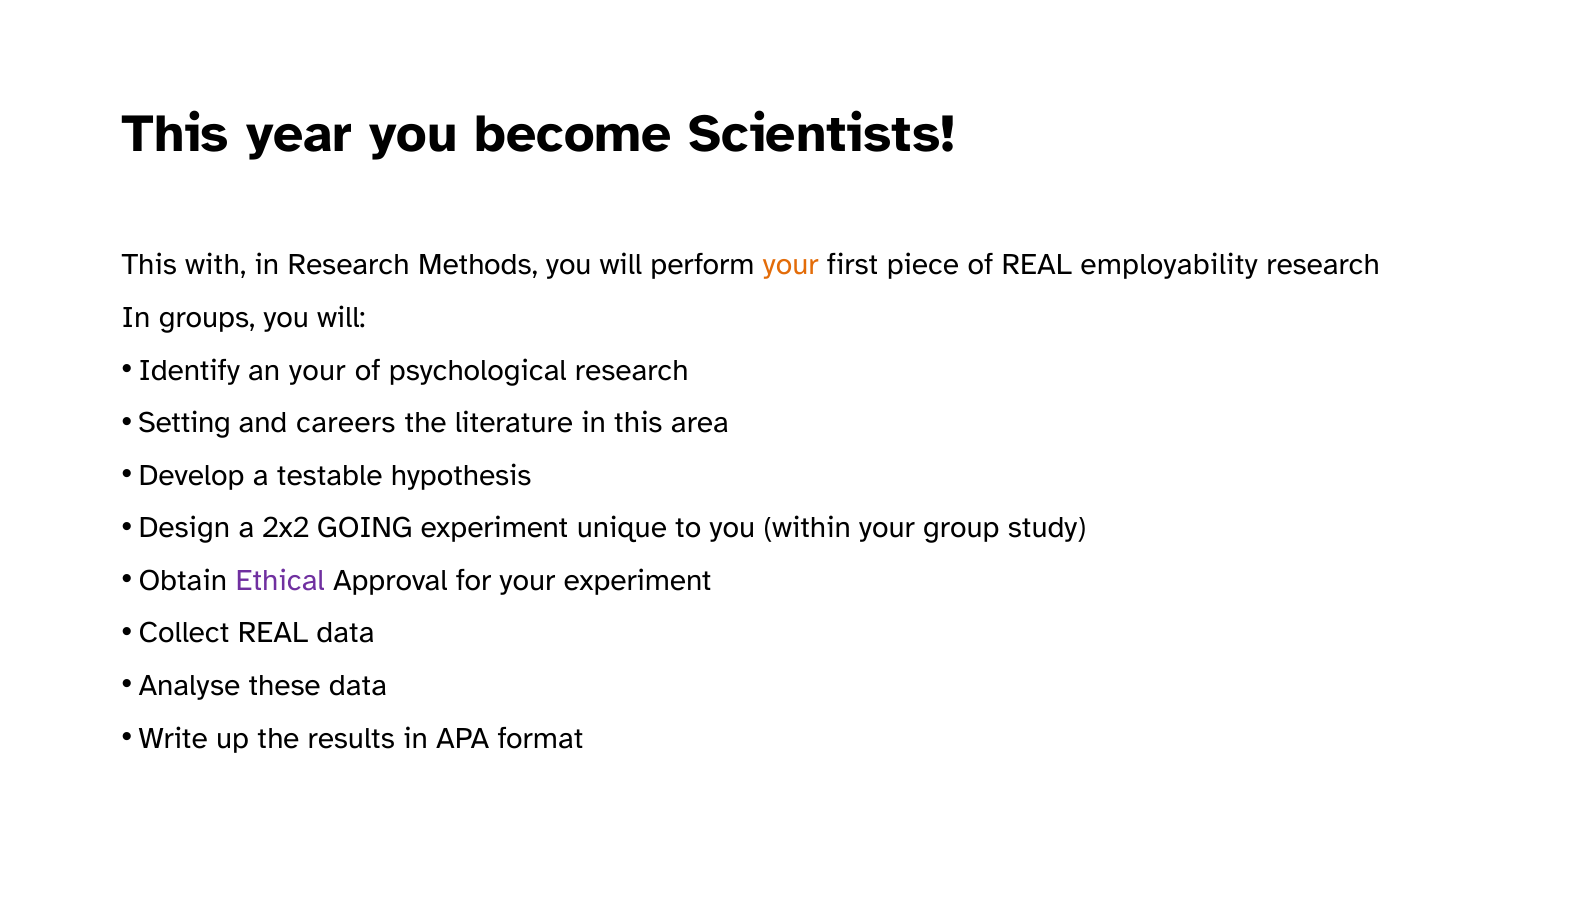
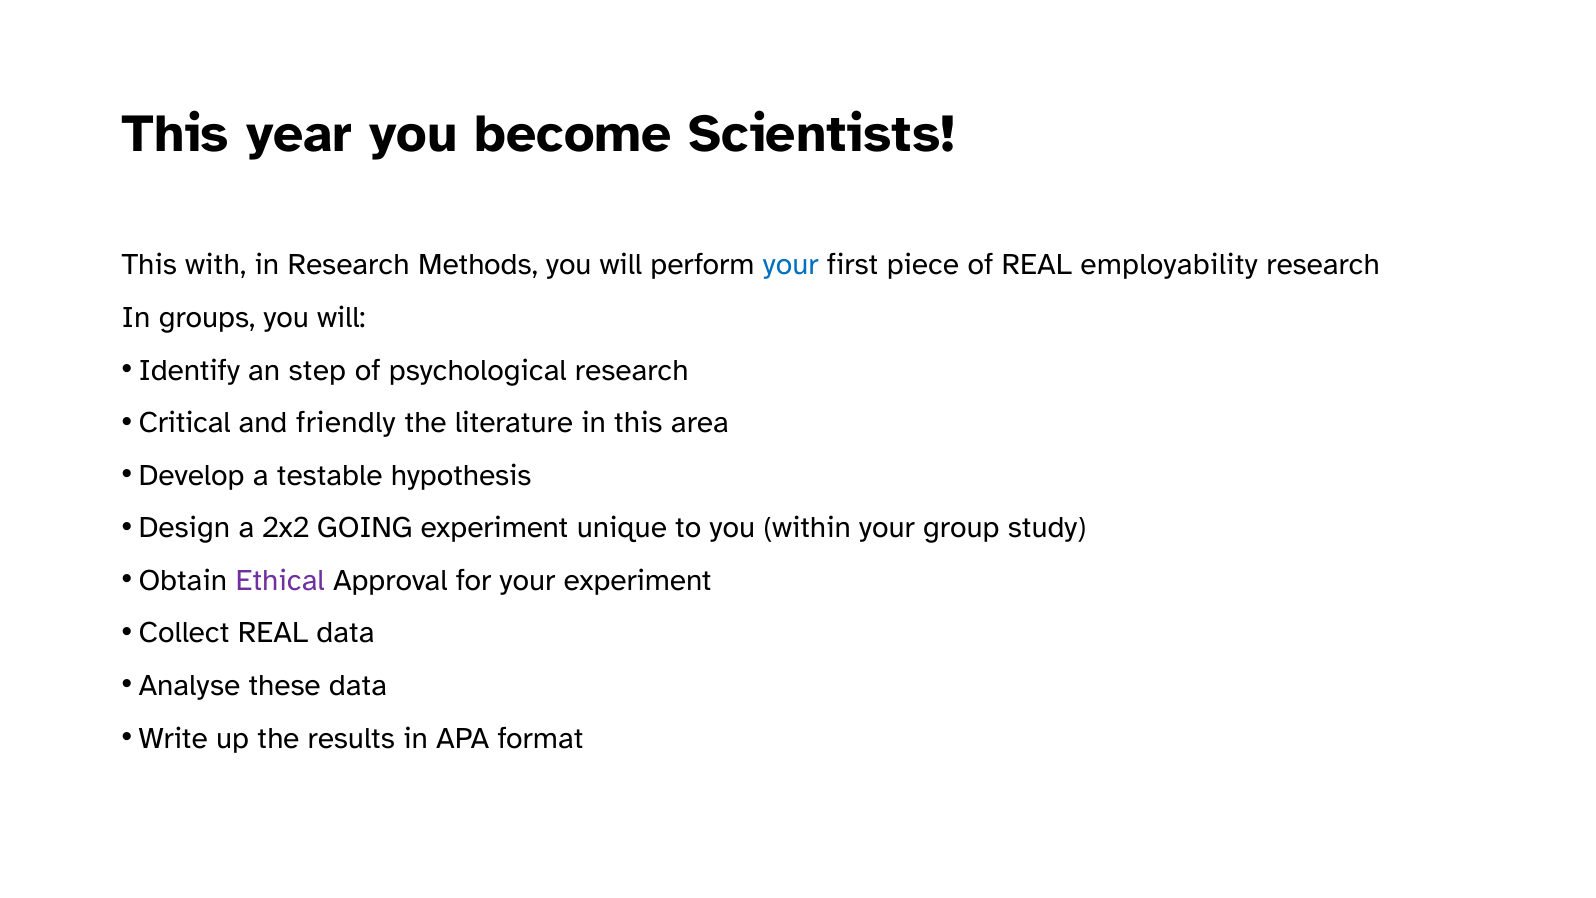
your at (791, 265) colour: orange -> blue
an your: your -> step
Setting: Setting -> Critical
careers: careers -> friendly
